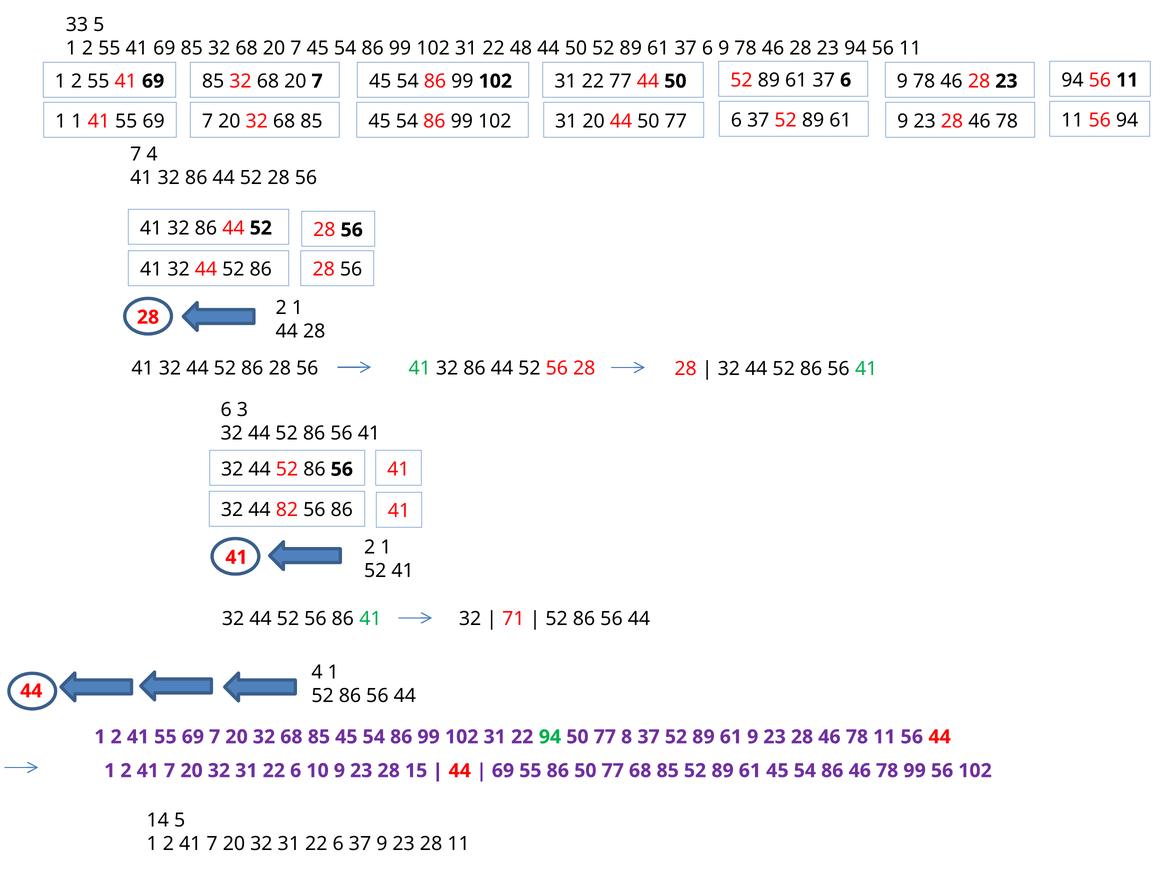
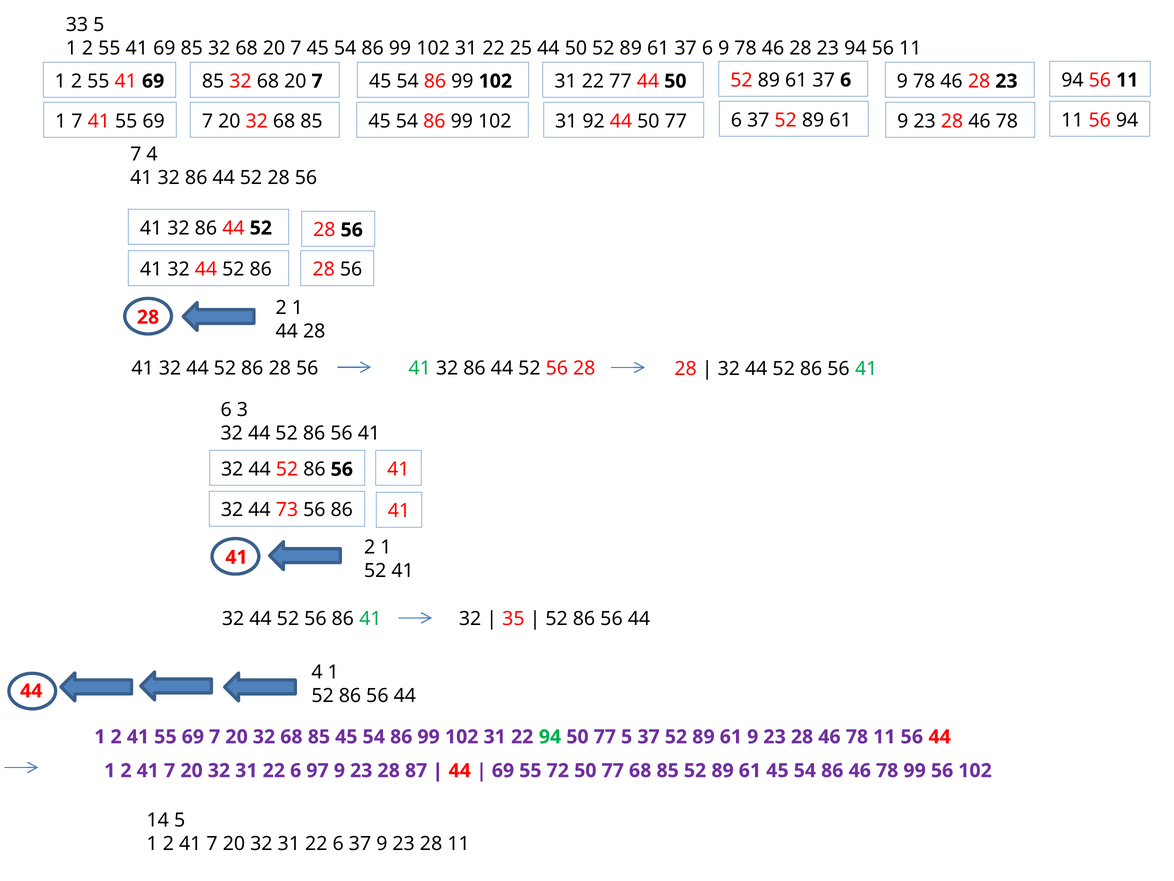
48: 48 -> 25
1 1: 1 -> 7
31 20: 20 -> 92
82: 82 -> 73
71: 71 -> 35
77 8: 8 -> 5
10: 10 -> 97
15: 15 -> 87
55 86: 86 -> 72
